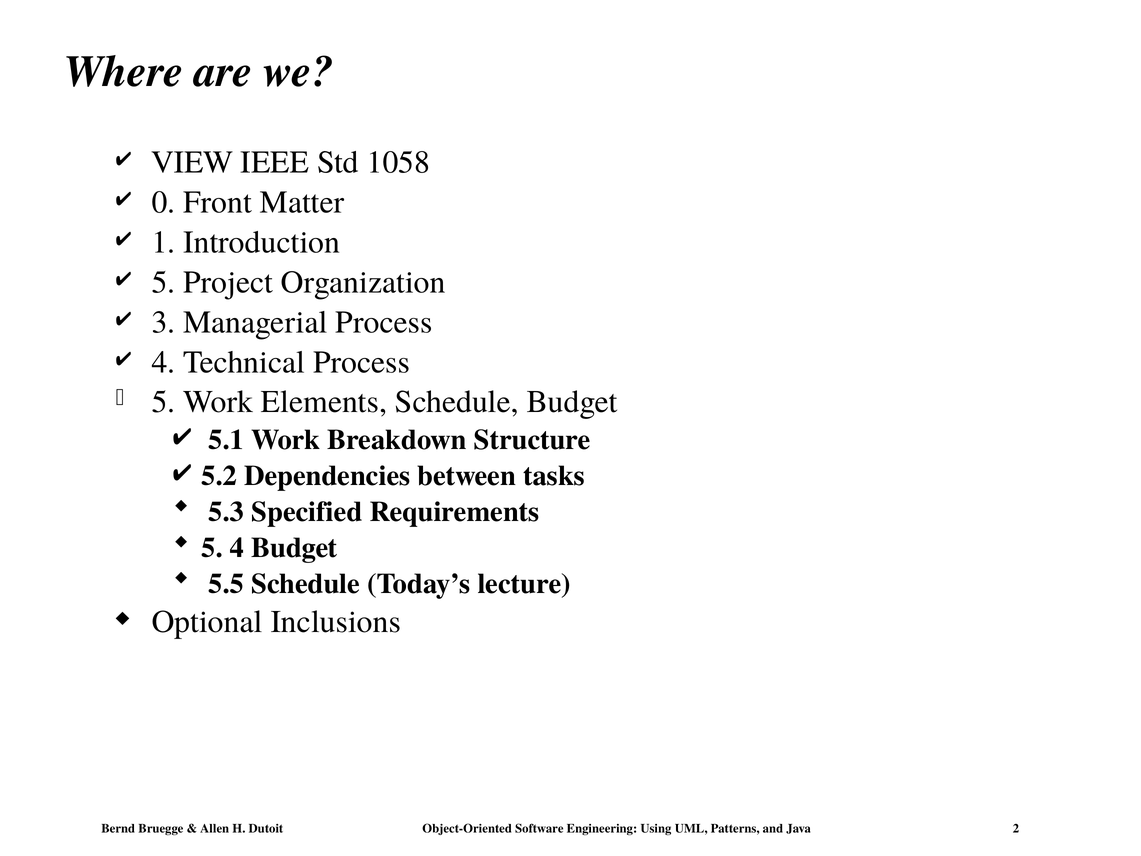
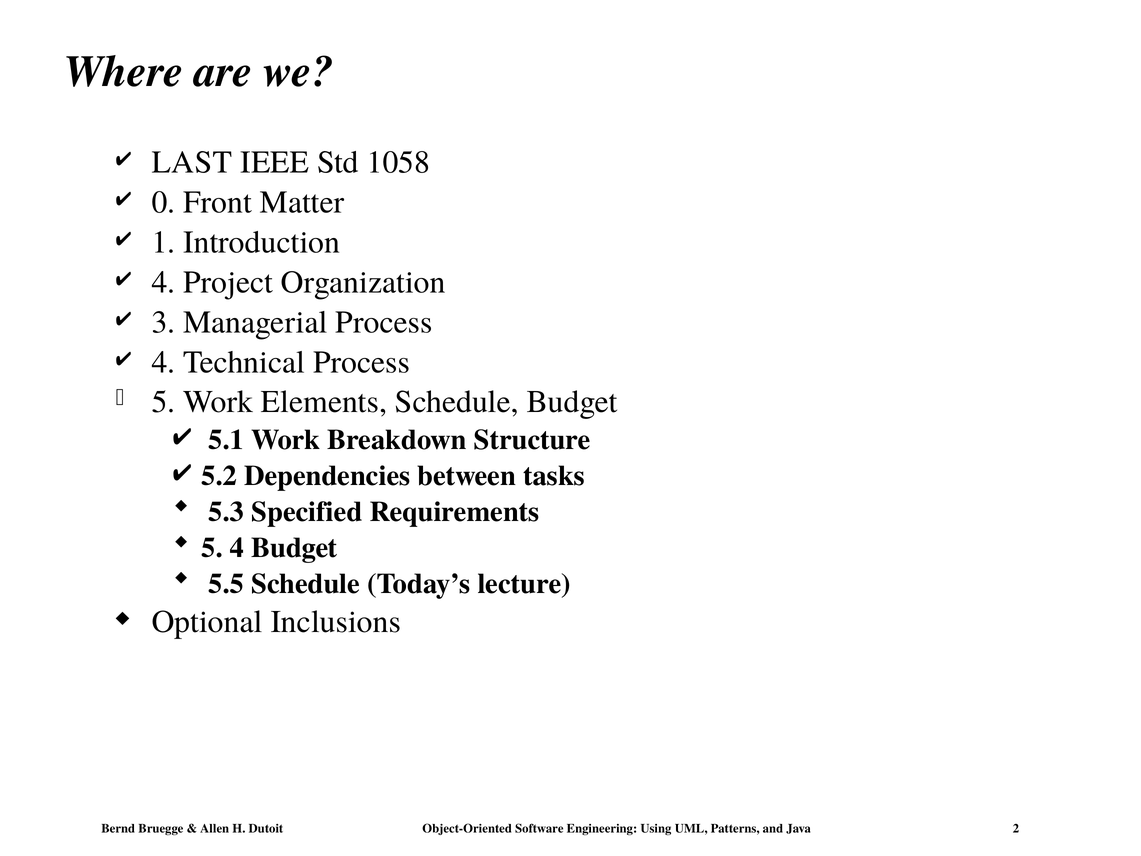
VIEW: VIEW -> LAST
5 at (163, 282): 5 -> 4
